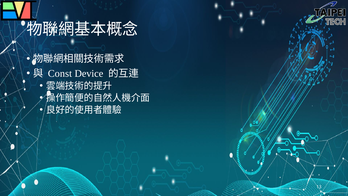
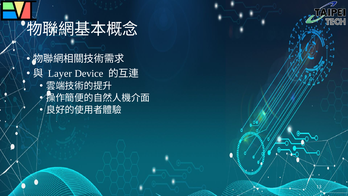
Const: Const -> Layer
